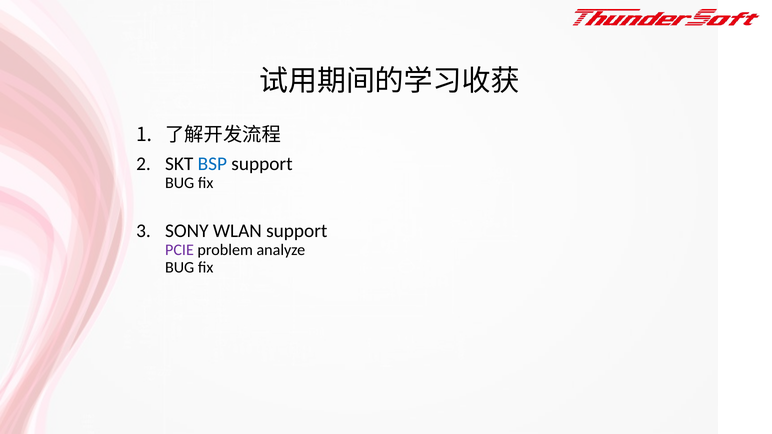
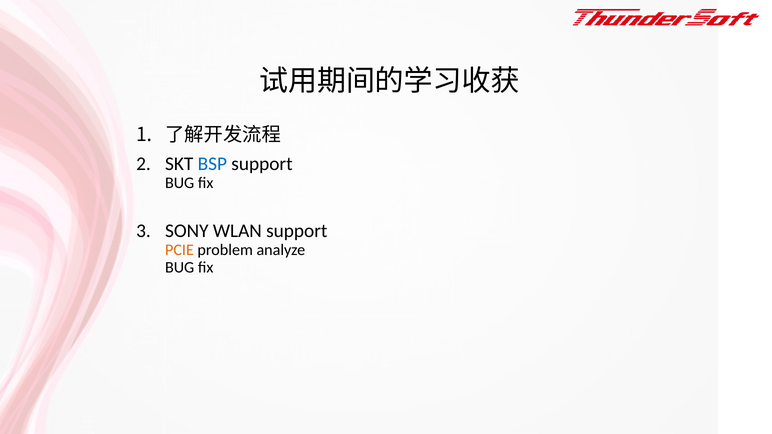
PCIE colour: purple -> orange
